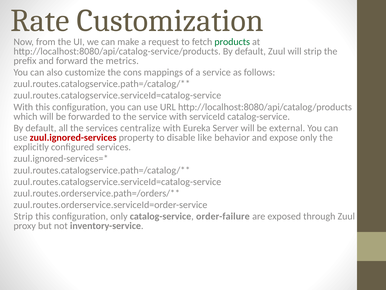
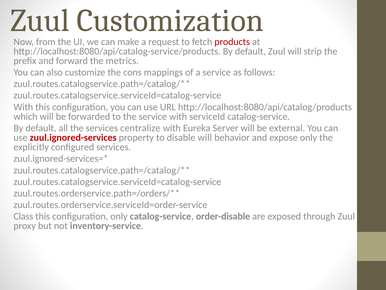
Rate at (40, 21): Rate -> Zuul
products colour: green -> red
disable like: like -> will
Strip at (23, 216): Strip -> Class
order-failure: order-failure -> order-disable
